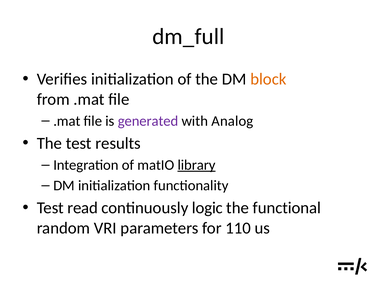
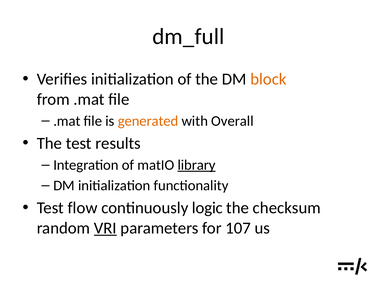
generated colour: purple -> orange
Analog: Analog -> Overall
read: read -> flow
functional: functional -> checksum
VRI underline: none -> present
110: 110 -> 107
